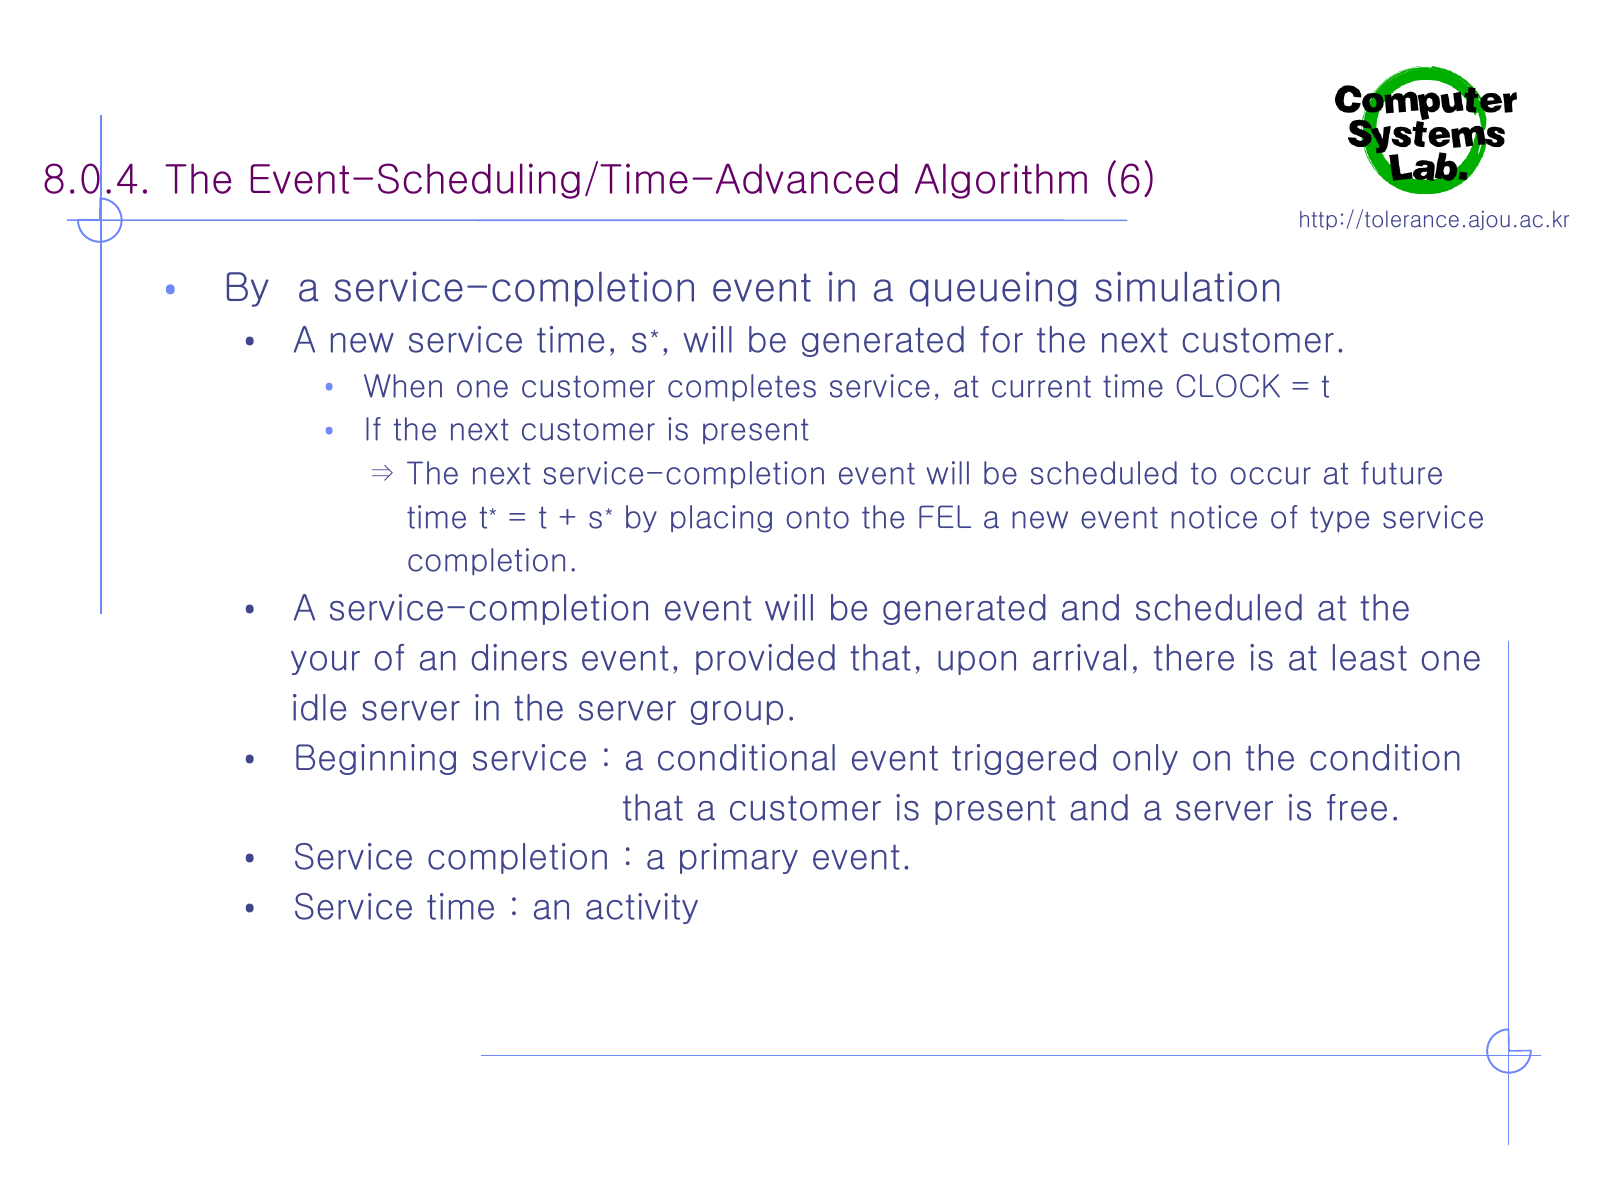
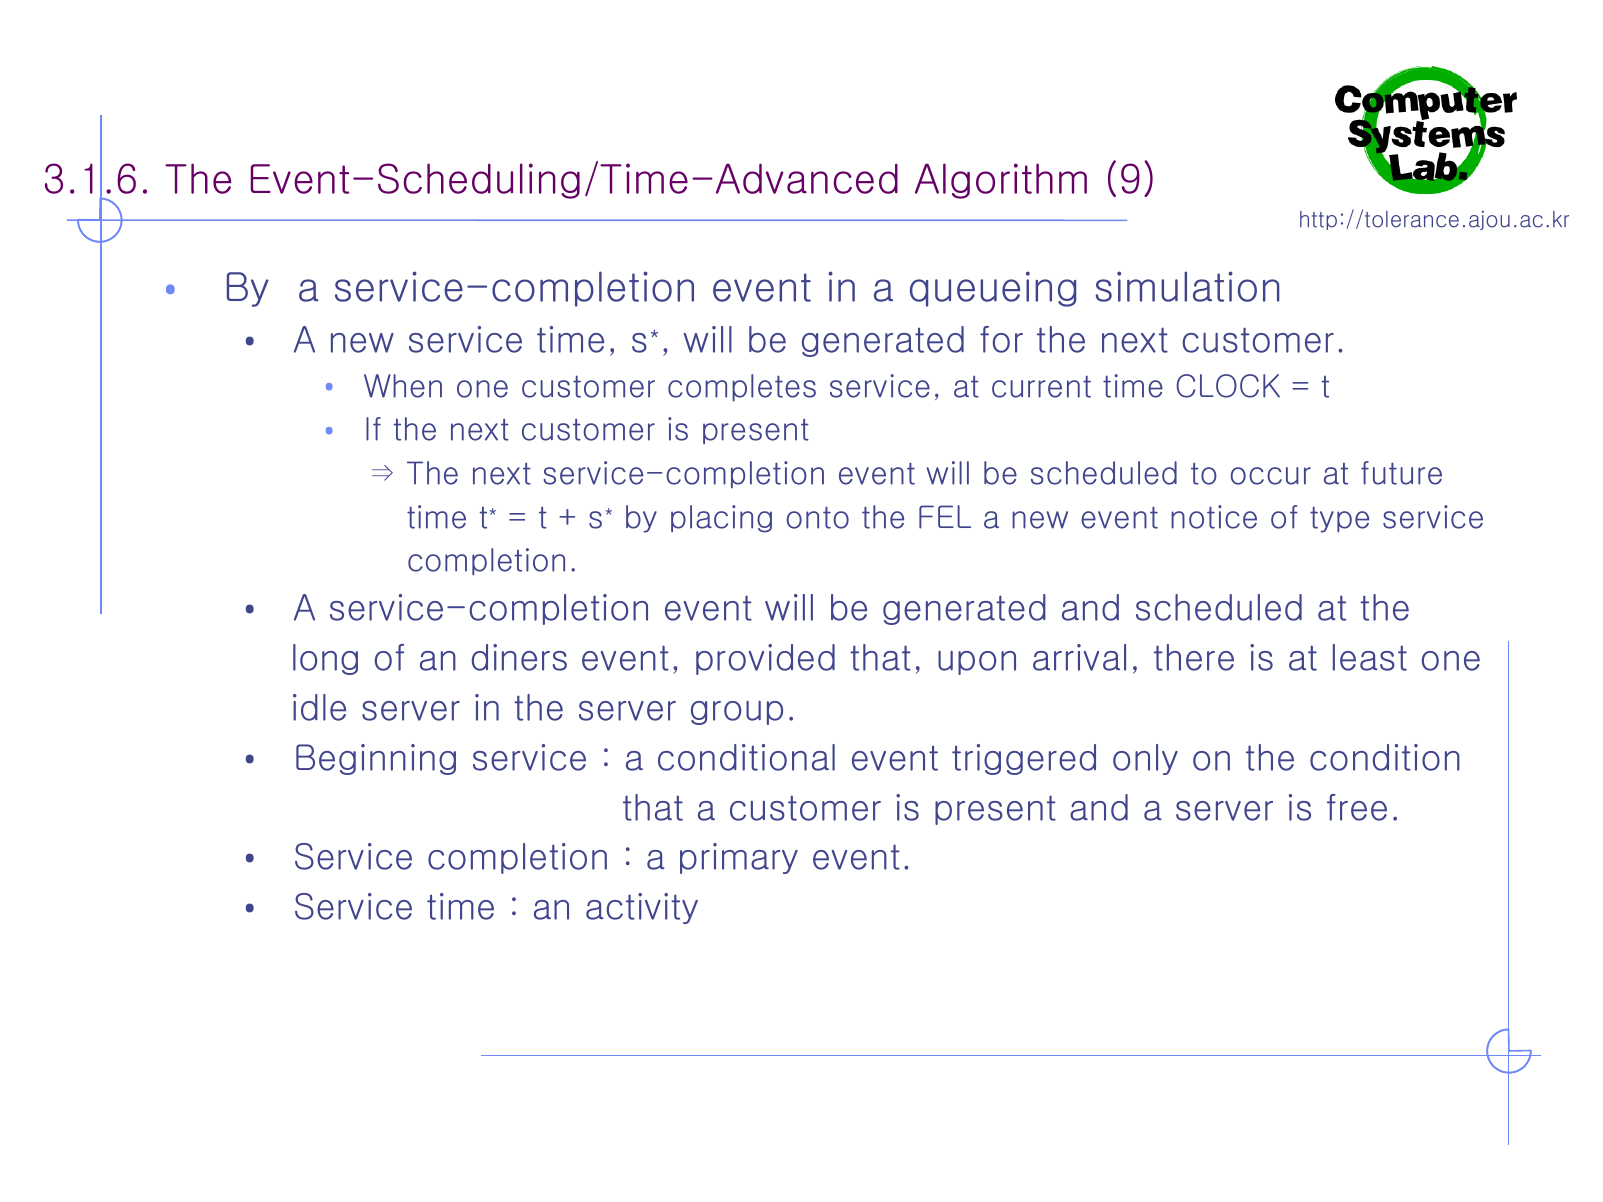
8.0.4: 8.0.4 -> 3.1.6
6: 6 -> 9
your: your -> long
